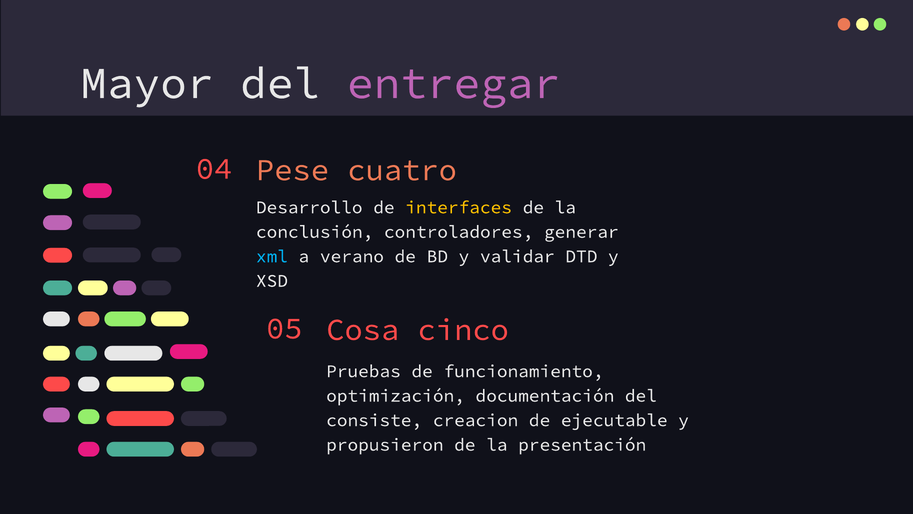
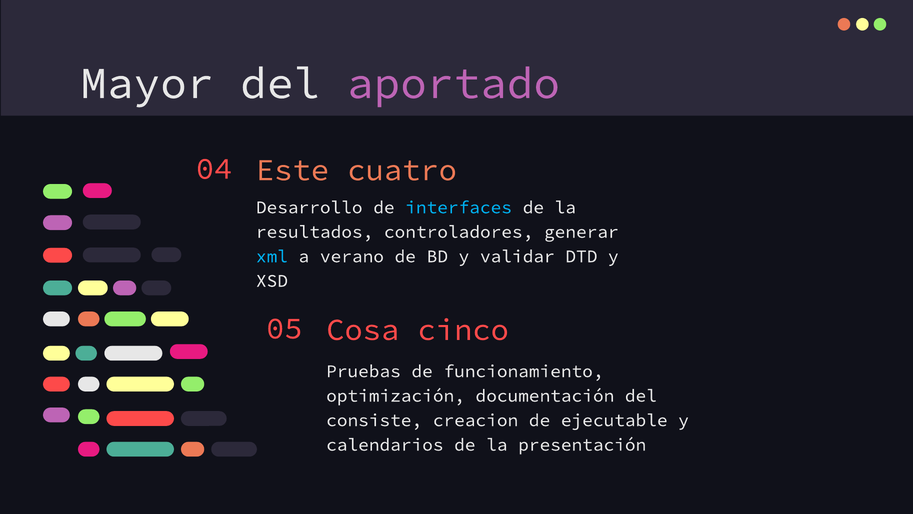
entregar: entregar -> aportado
Pese: Pese -> Este
interfaces colour: yellow -> light blue
conclusión: conclusión -> resultados
propusieron: propusieron -> calendarios
